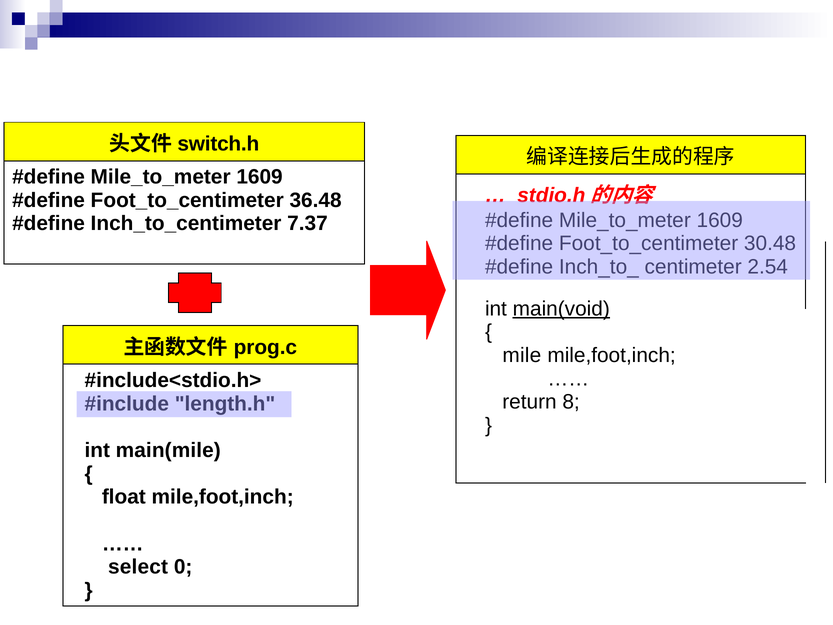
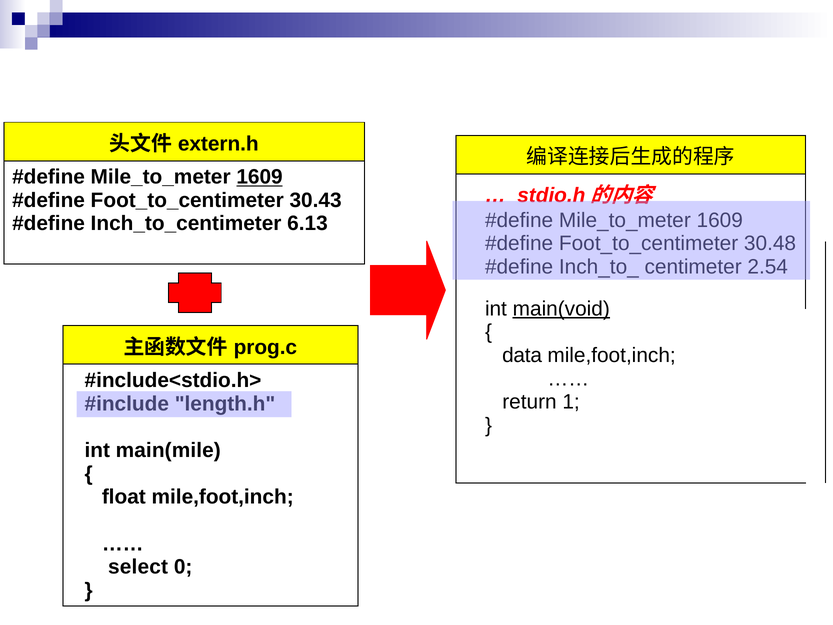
switch.h: switch.h -> extern.h
1609 at (260, 177) underline: none -> present
36.48: 36.48 -> 30.43
7.37: 7.37 -> 6.13
mile: mile -> data
8: 8 -> 1
